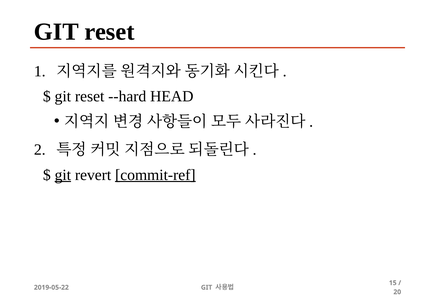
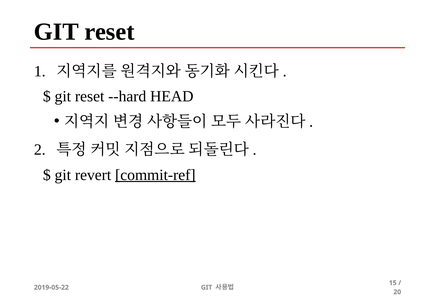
git at (63, 175) underline: present -> none
